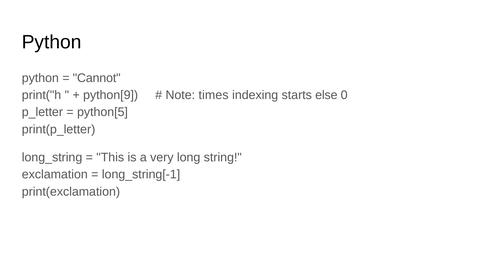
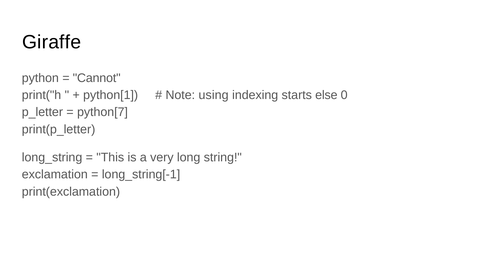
Python at (52, 42): Python -> Giraffe
python[9: python[9 -> python[1
times: times -> using
python[5: python[5 -> python[7
